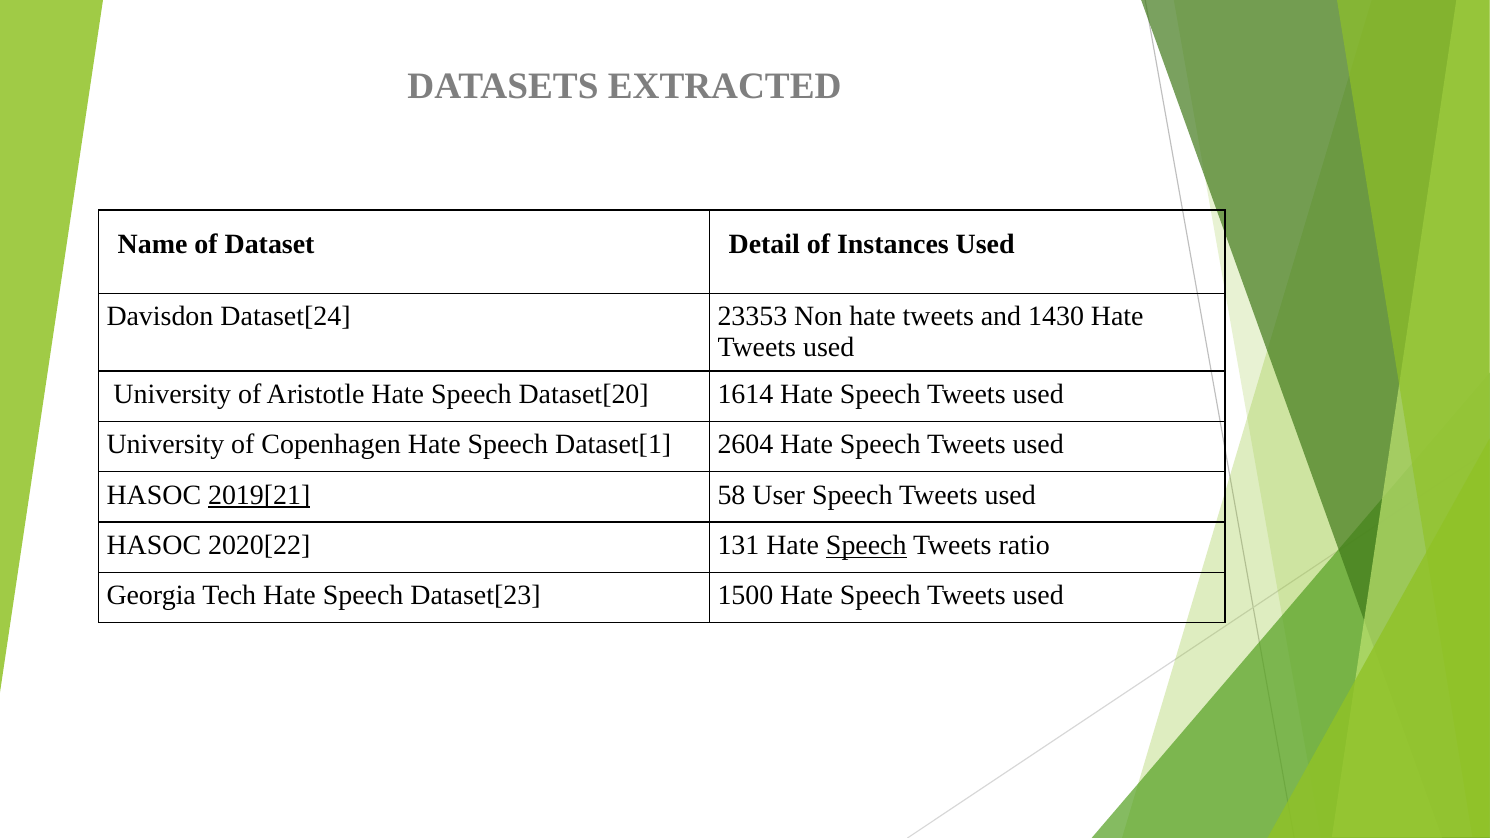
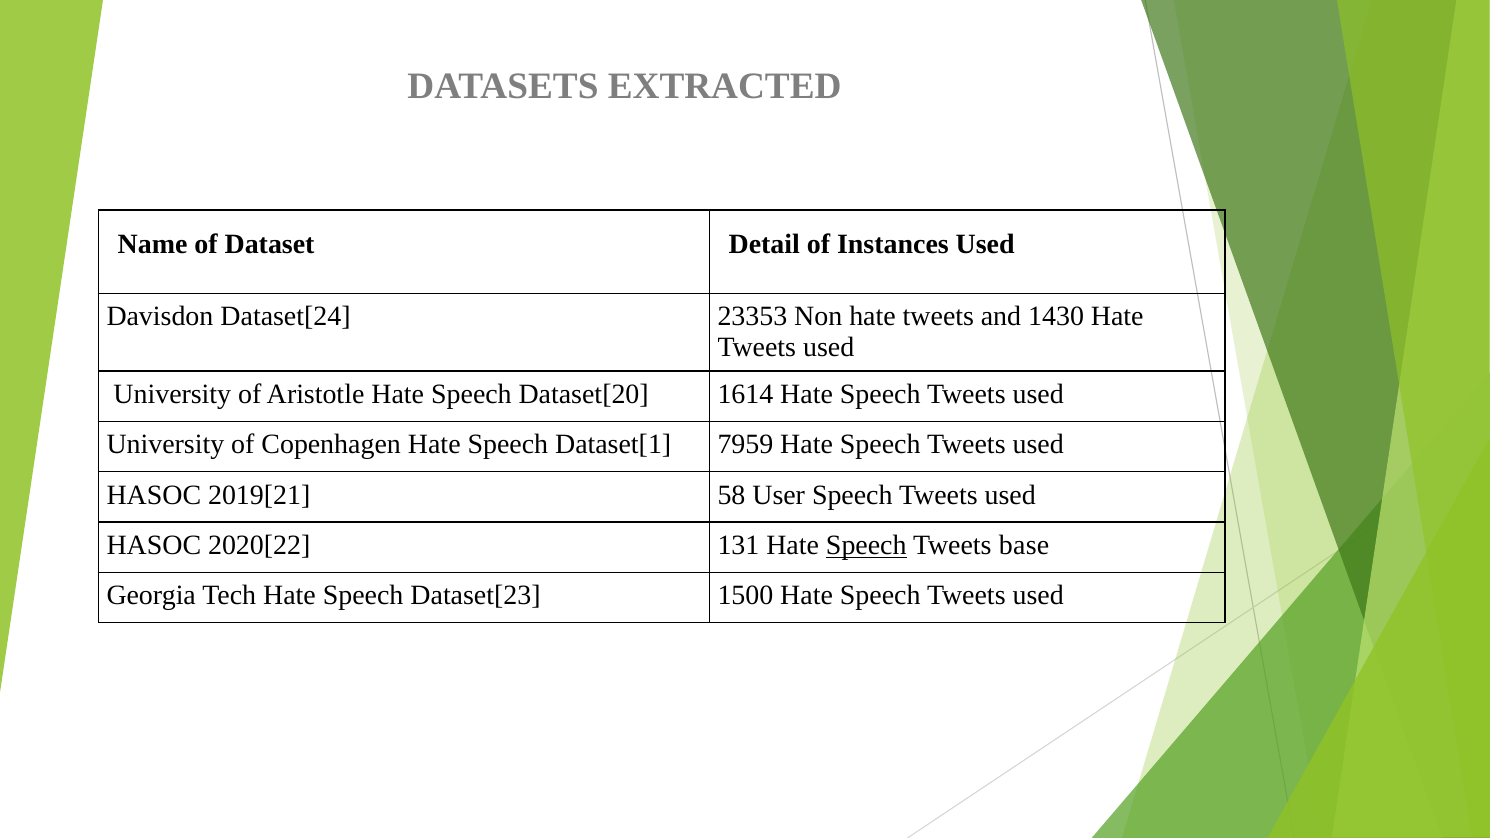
2604: 2604 -> 7959
2019[21 underline: present -> none
ratio: ratio -> base
